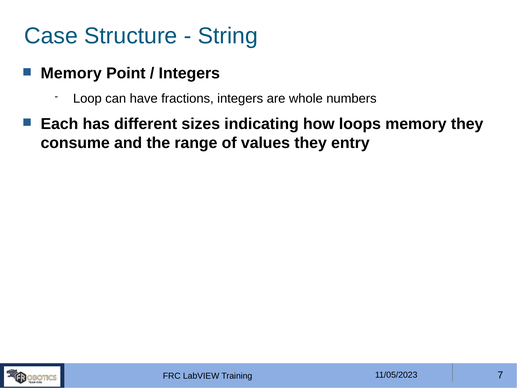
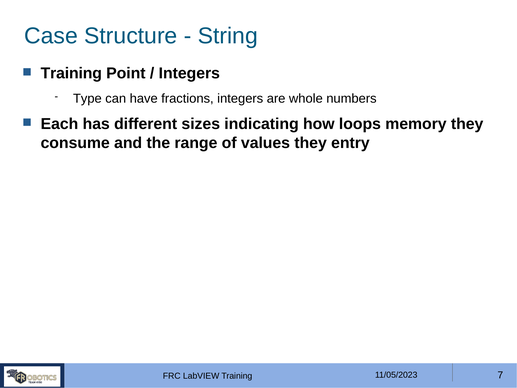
Memory at (71, 73): Memory -> Training
Loop: Loop -> Type
